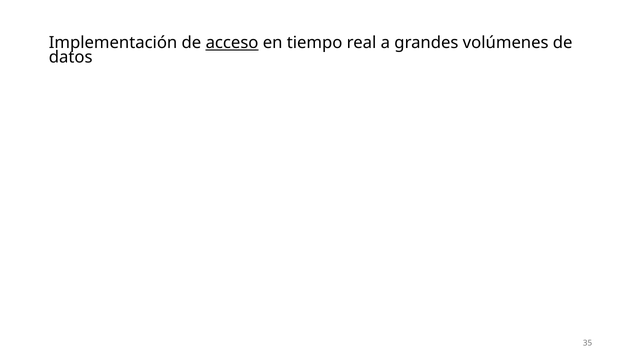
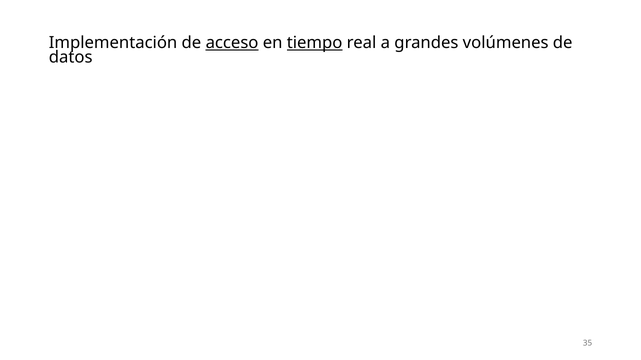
tiempo underline: none -> present
